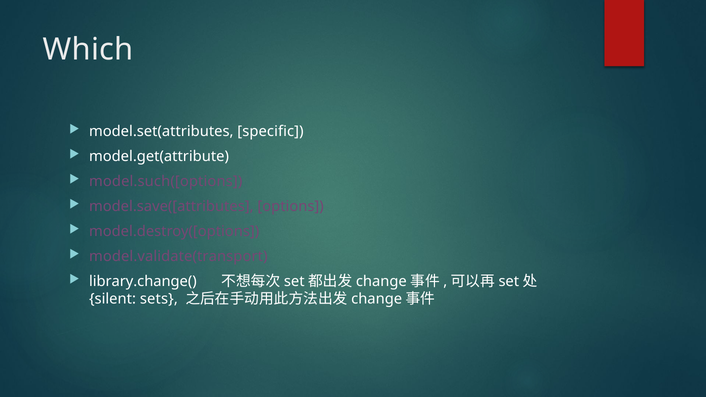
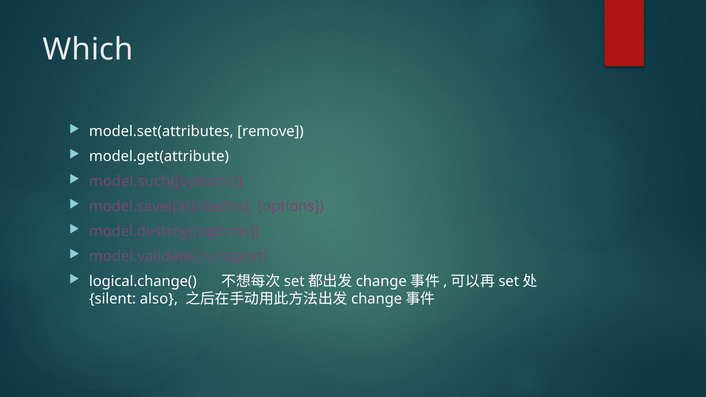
specific: specific -> remove
library.change(: library.change( -> logical.change(
sets: sets -> also
